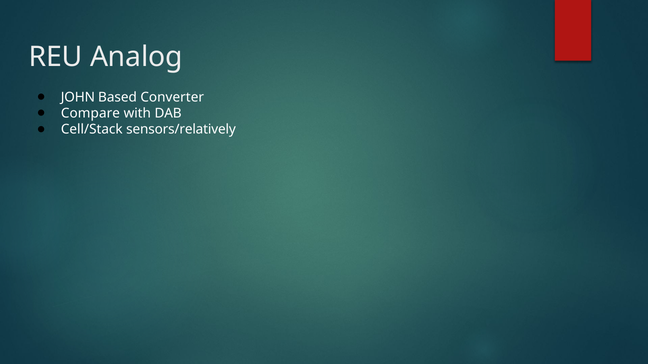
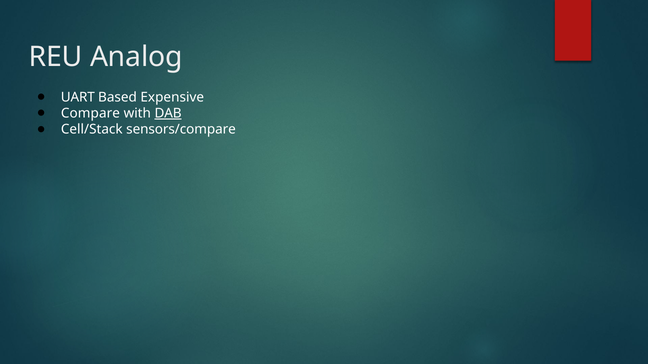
JOHN: JOHN -> UART
Converter: Converter -> Expensive
DAB underline: none -> present
sensors/relatively: sensors/relatively -> sensors/compare
